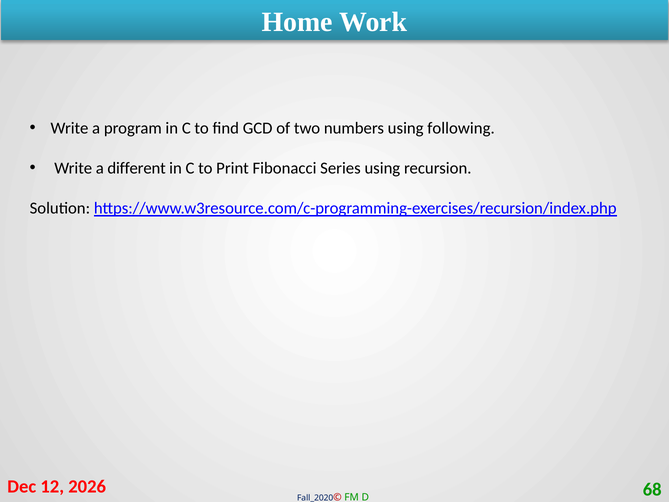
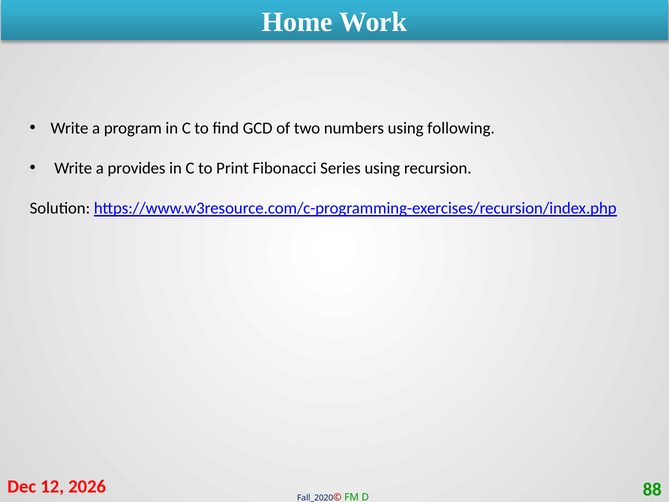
different: different -> provides
68: 68 -> 88
